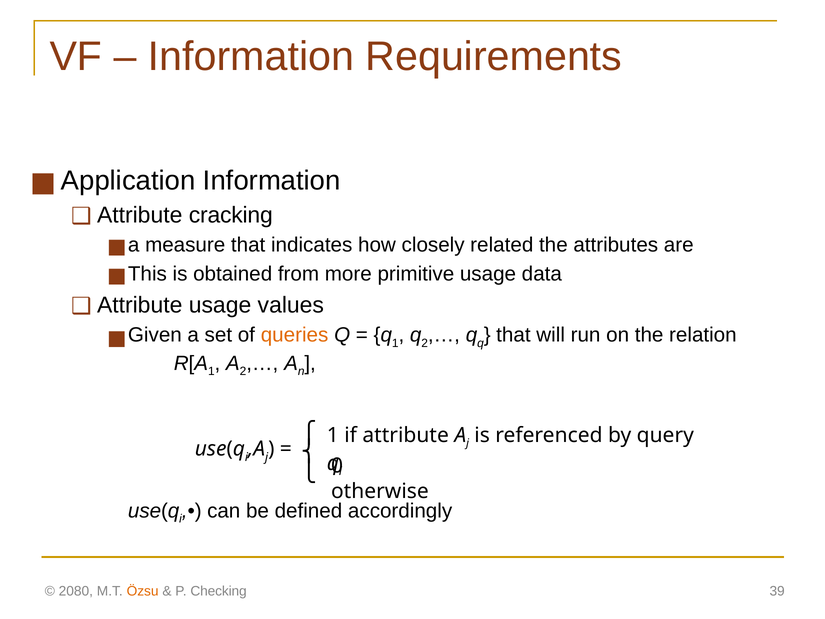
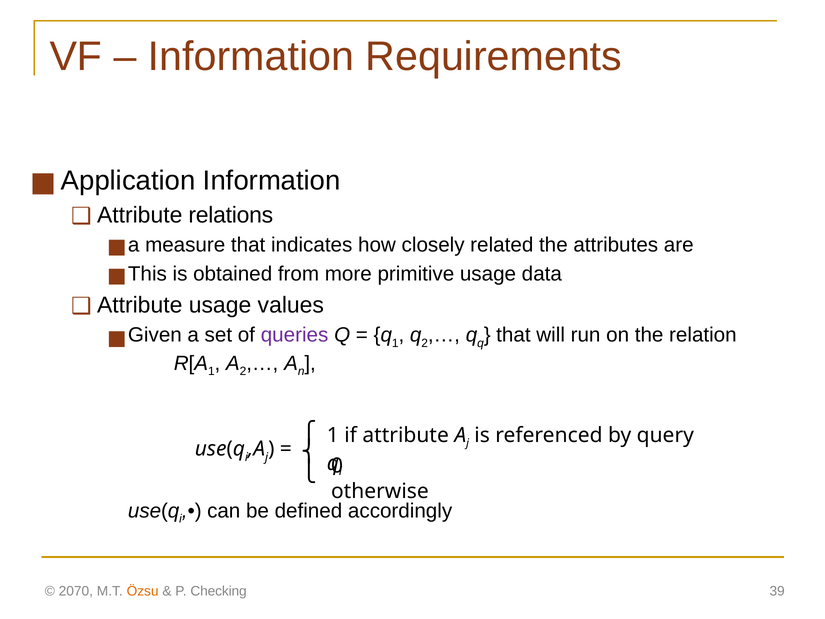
cracking: cracking -> relations
queries colour: orange -> purple
2080: 2080 -> 2070
